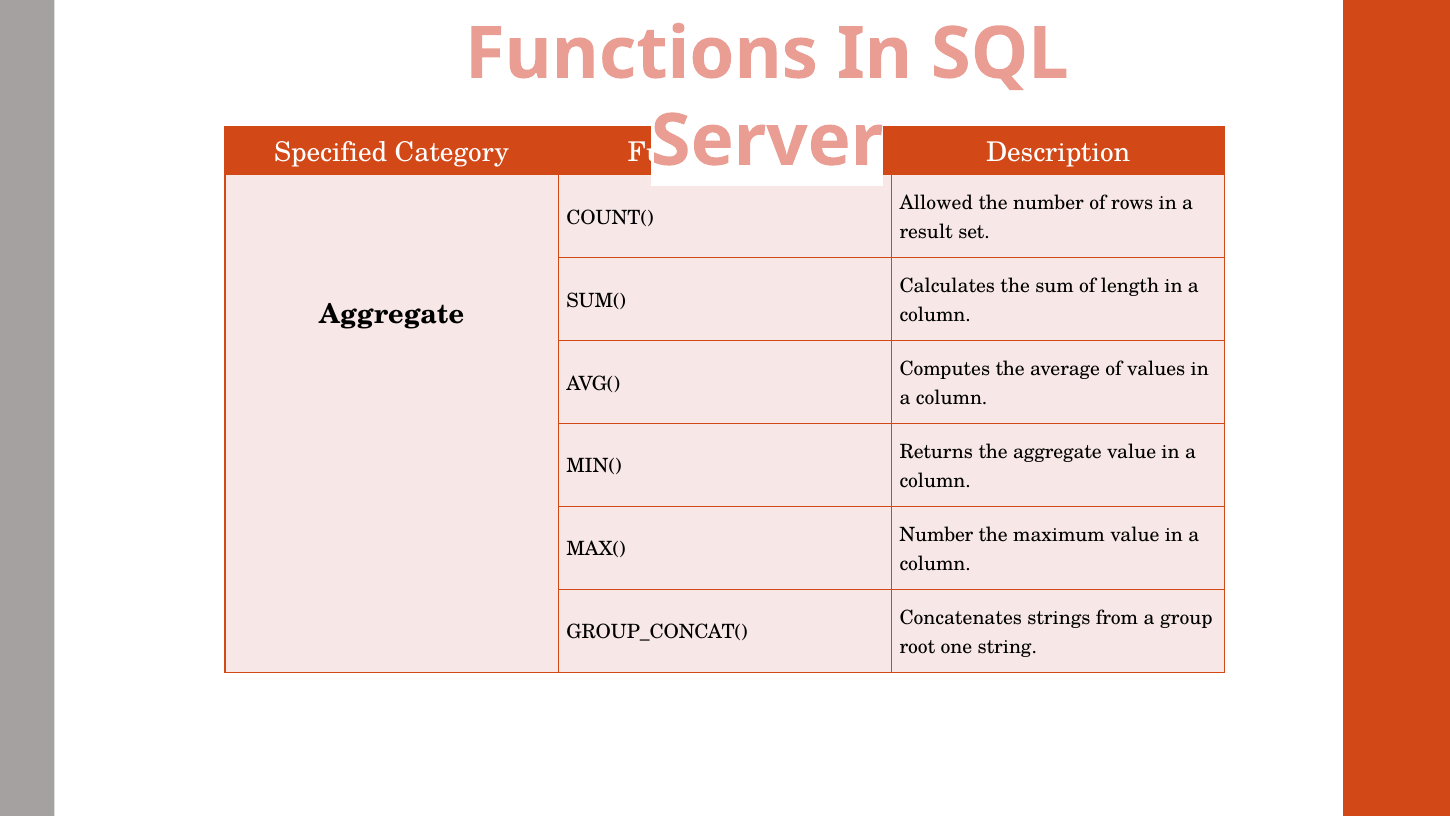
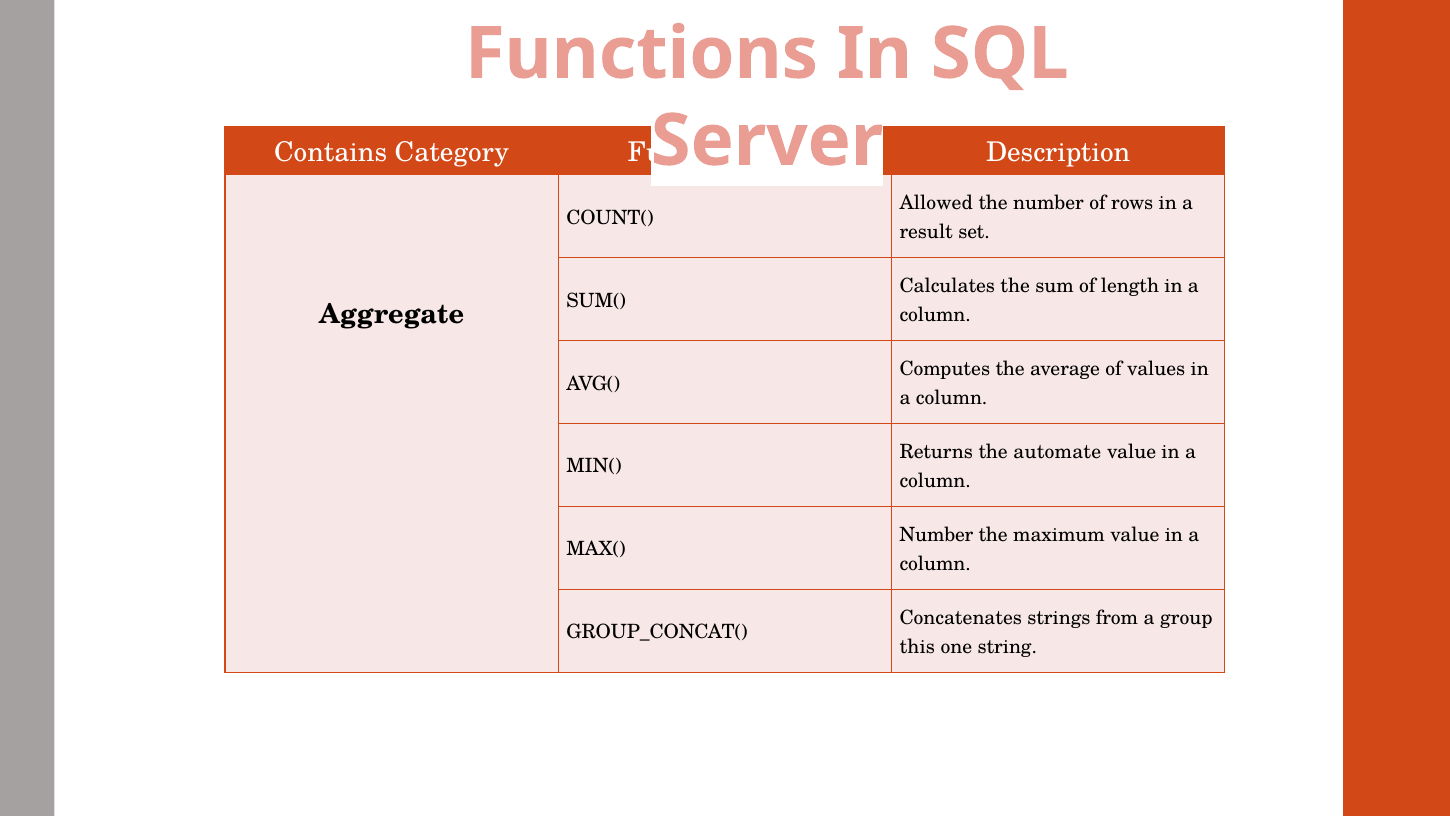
Specified: Specified -> Contains
the aggregate: aggregate -> automate
root: root -> this
